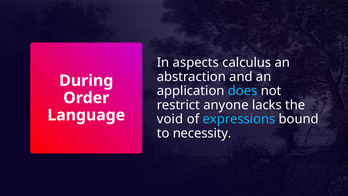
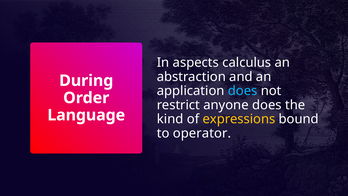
anyone lacks: lacks -> does
void: void -> kind
expressions colour: light blue -> yellow
necessity: necessity -> operator
